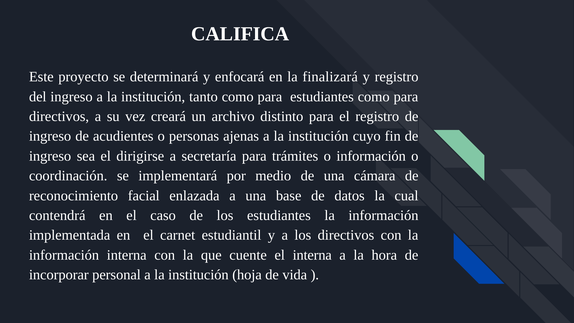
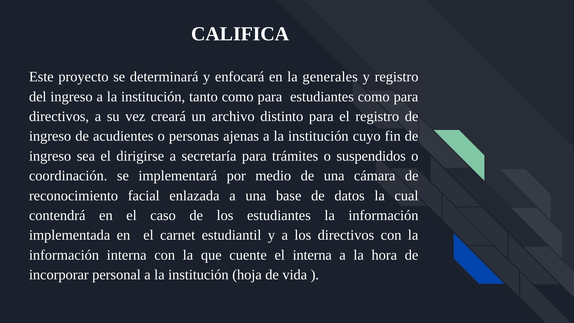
finalizará: finalizará -> generales
o información: información -> suspendidos
